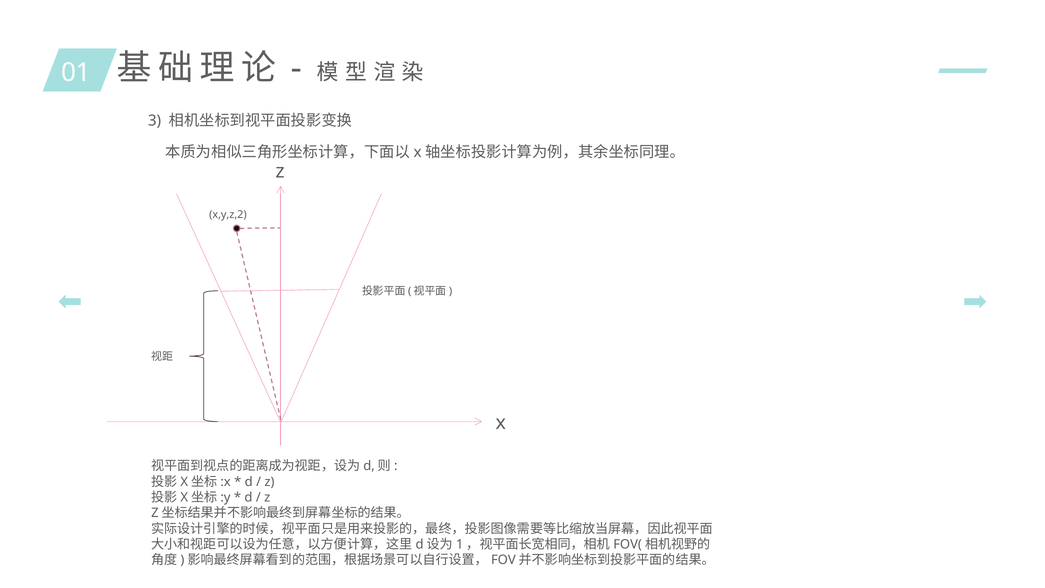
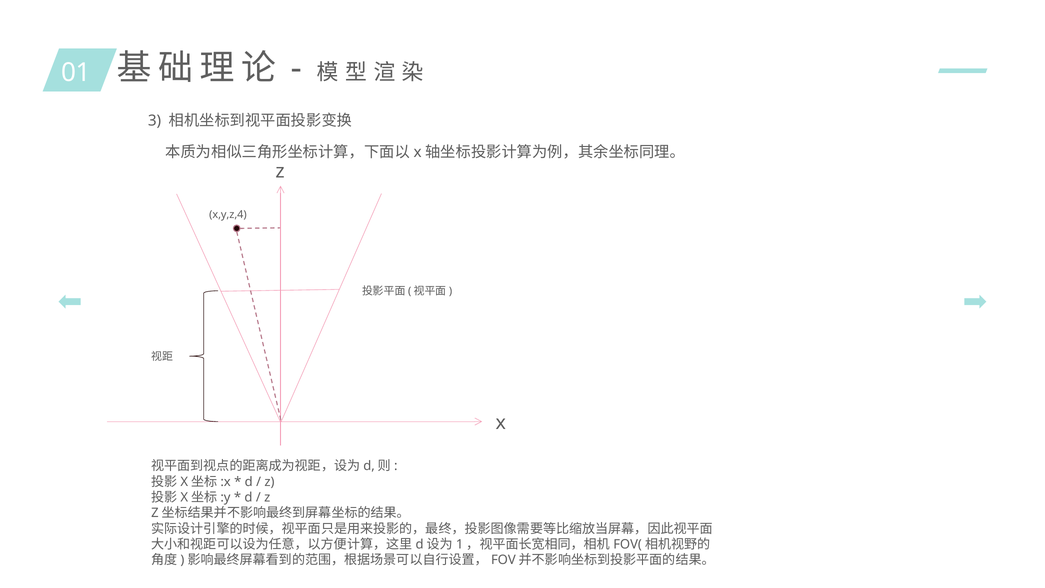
x,y,z,2: x,y,z,2 -> x,y,z,4
